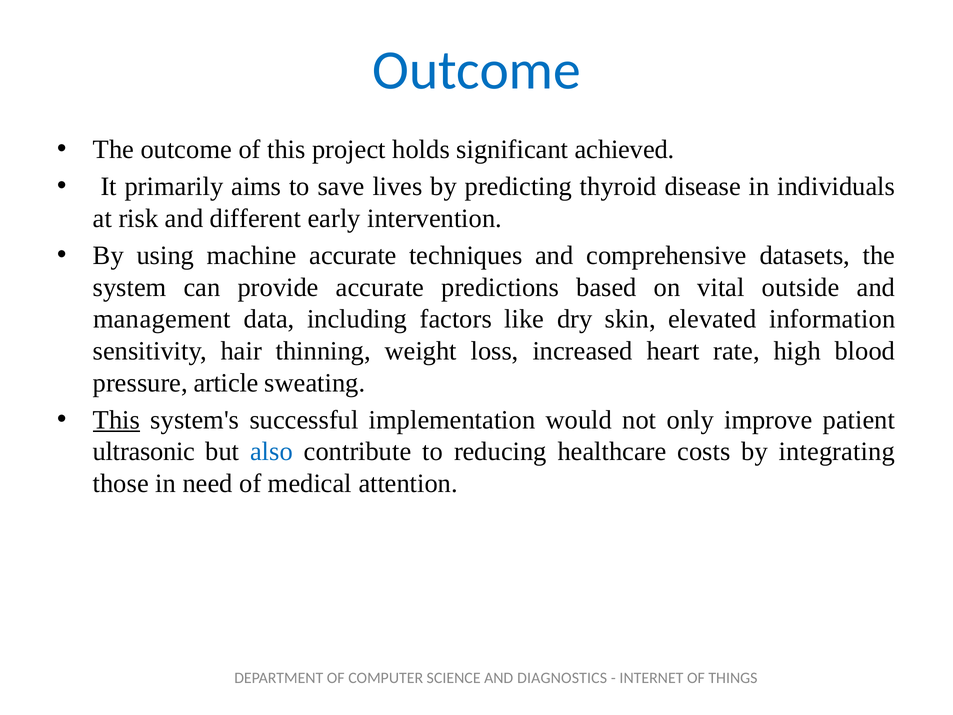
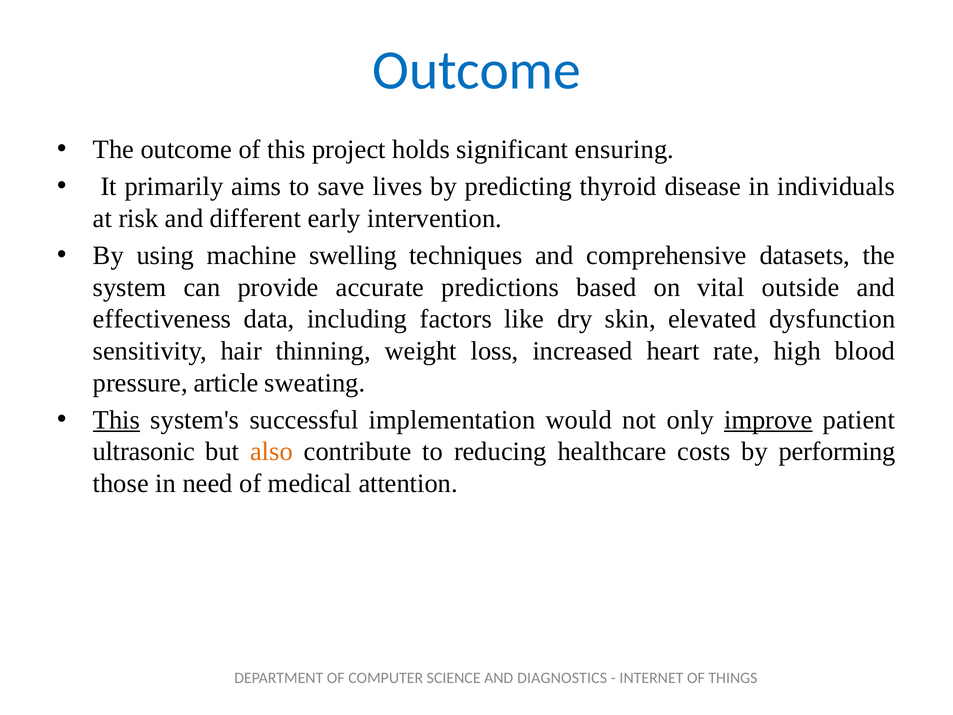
achieved: achieved -> ensuring
machine accurate: accurate -> swelling
management: management -> effectiveness
information: information -> dysfunction
improve underline: none -> present
also colour: blue -> orange
integrating: integrating -> performing
